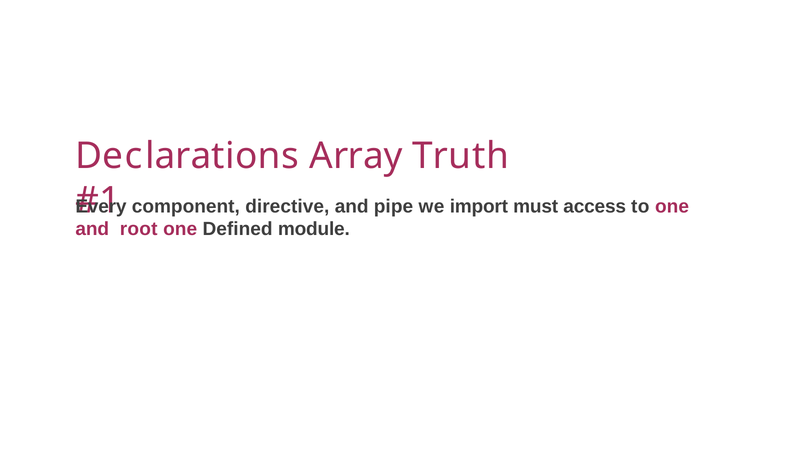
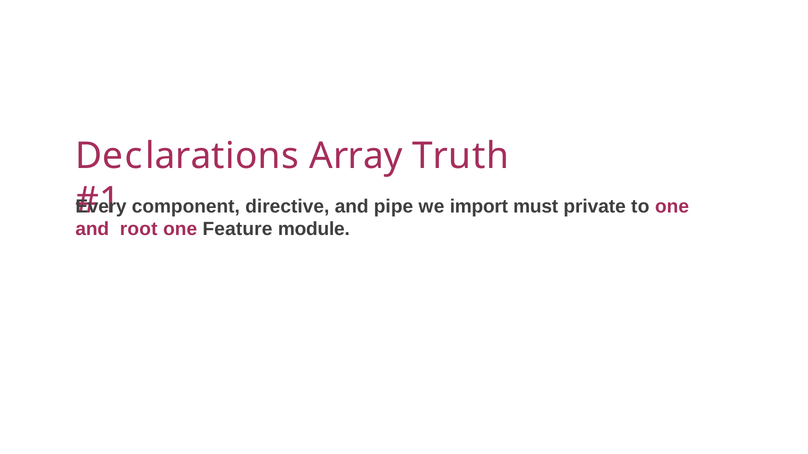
access: access -> private
Defined: Defined -> Feature
